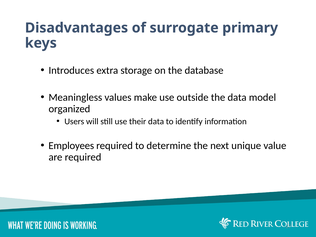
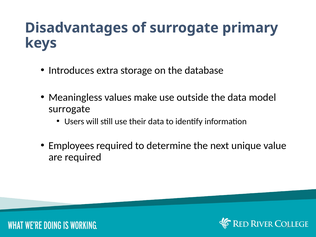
organized at (69, 109): organized -> surrogate
